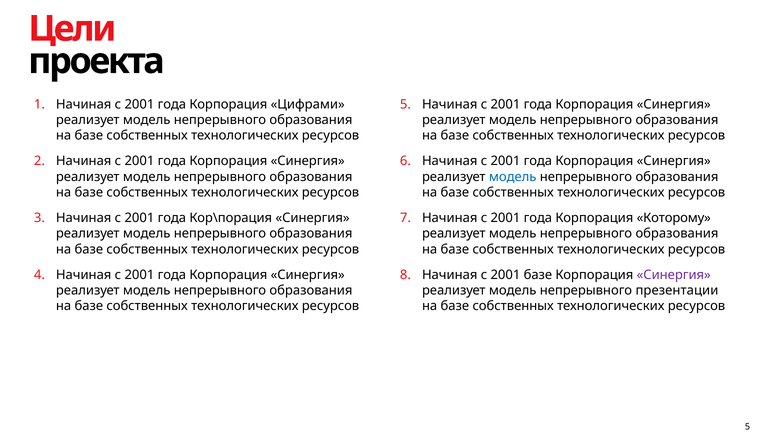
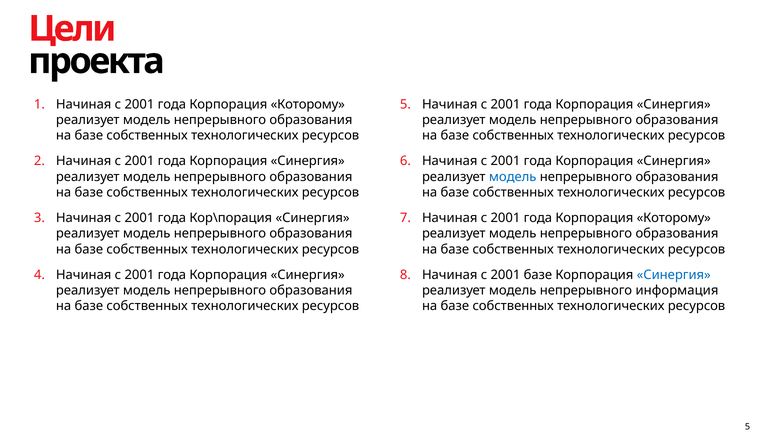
Цифрами at (308, 104): Цифрами -> Которому
Синергия at (674, 275) colour: purple -> blue
презентации: презентации -> информация
